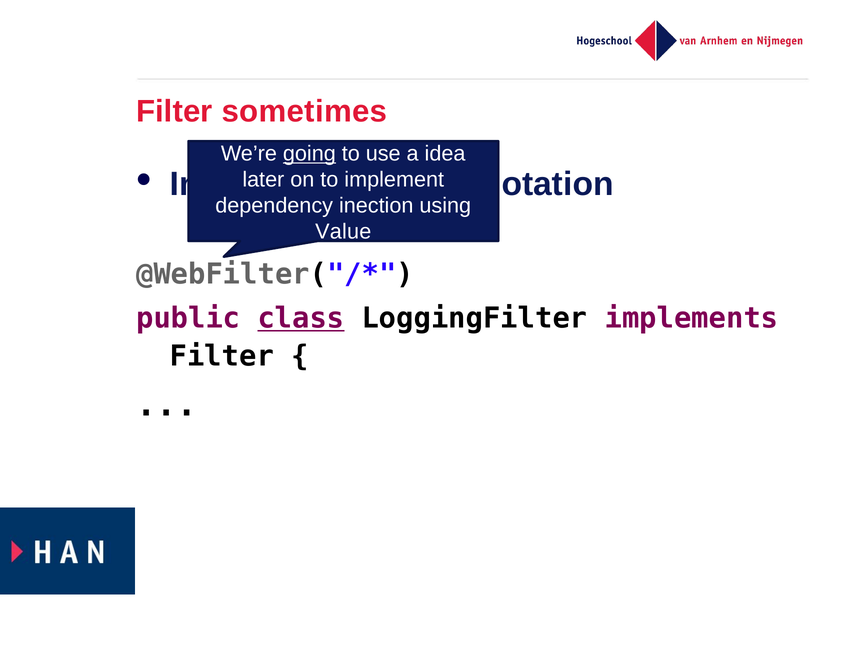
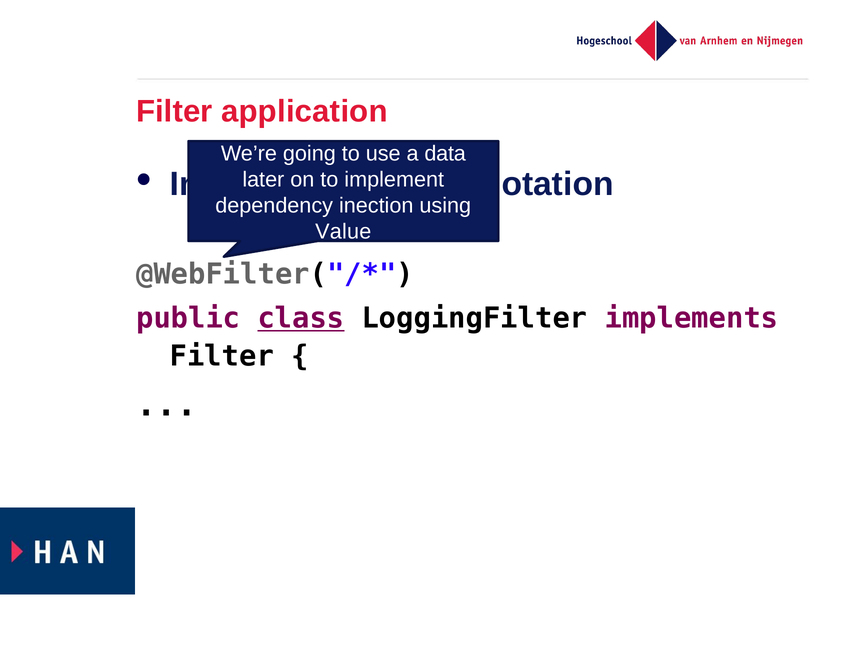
sometimes: sometimes -> application
going underline: present -> none
idea: idea -> data
